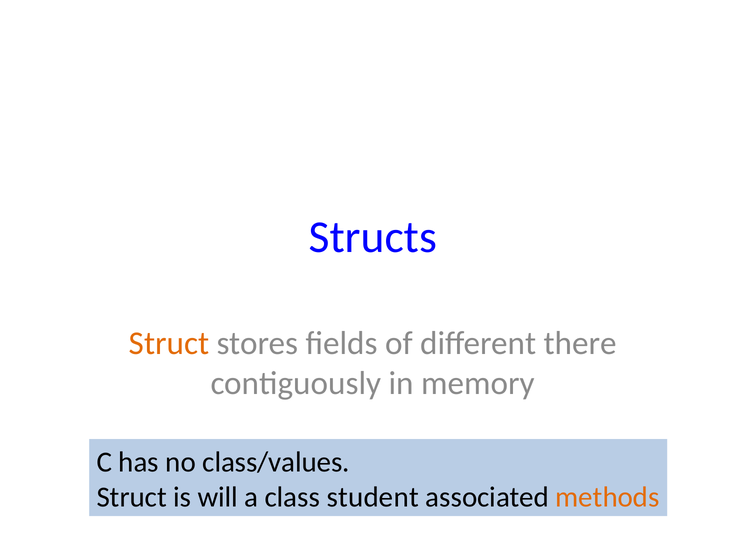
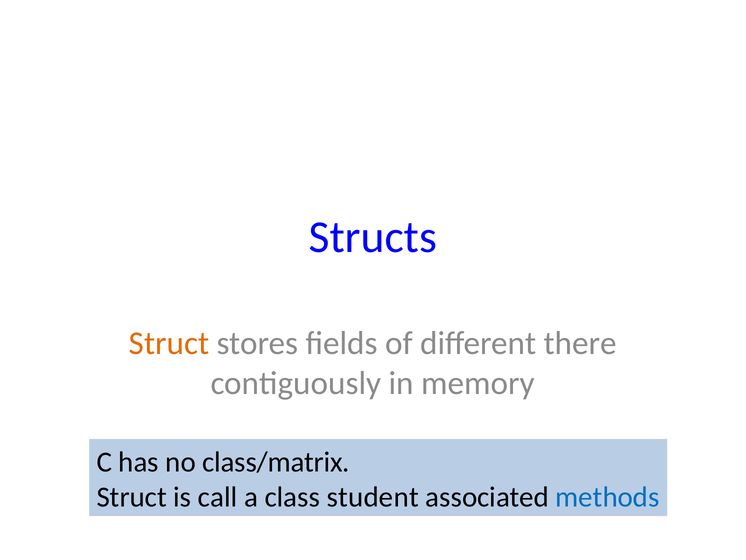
class/values: class/values -> class/matrix
will: will -> call
methods colour: orange -> blue
